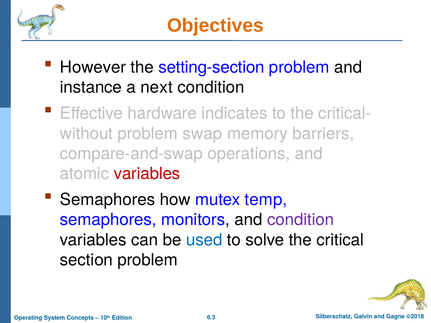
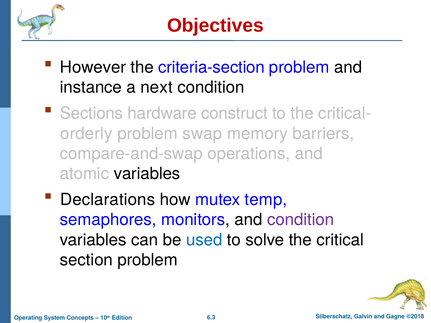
Objectives colour: orange -> red
setting-section: setting-section -> criteria-section
Effective: Effective -> Sections
indicates: indicates -> construct
without: without -> orderly
variables at (147, 174) colour: red -> black
Semaphores at (108, 200): Semaphores -> Declarations
